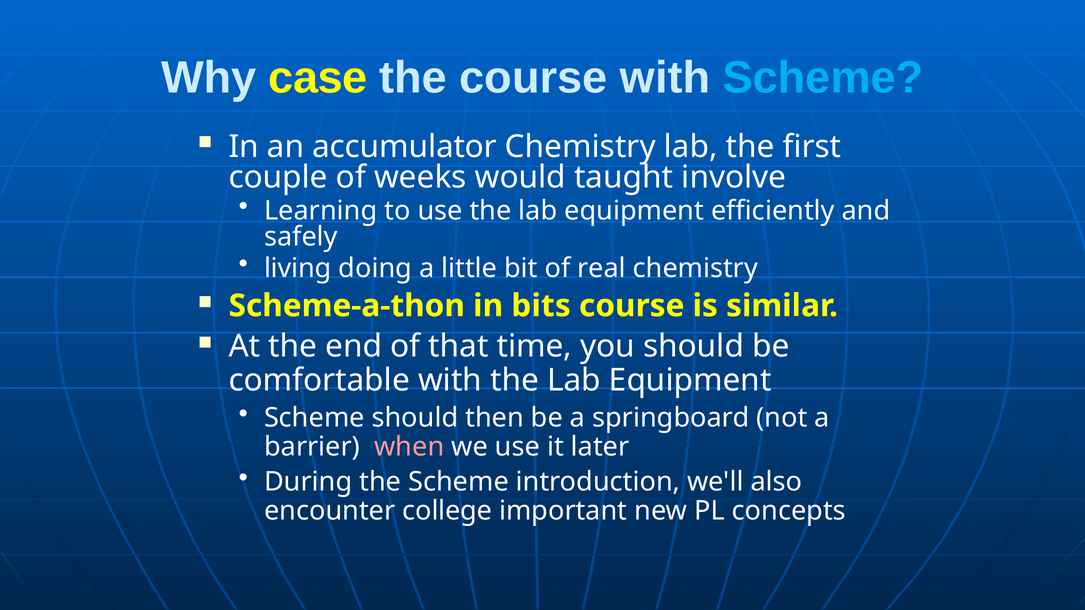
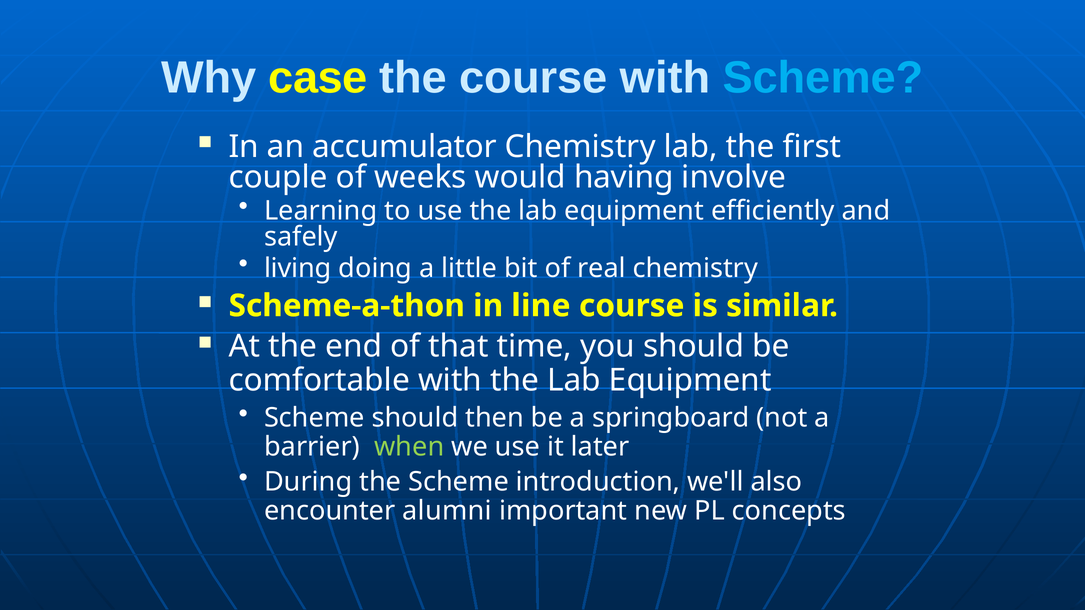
taught: taught -> having
bits: bits -> line
when colour: pink -> light green
college: college -> alumni
